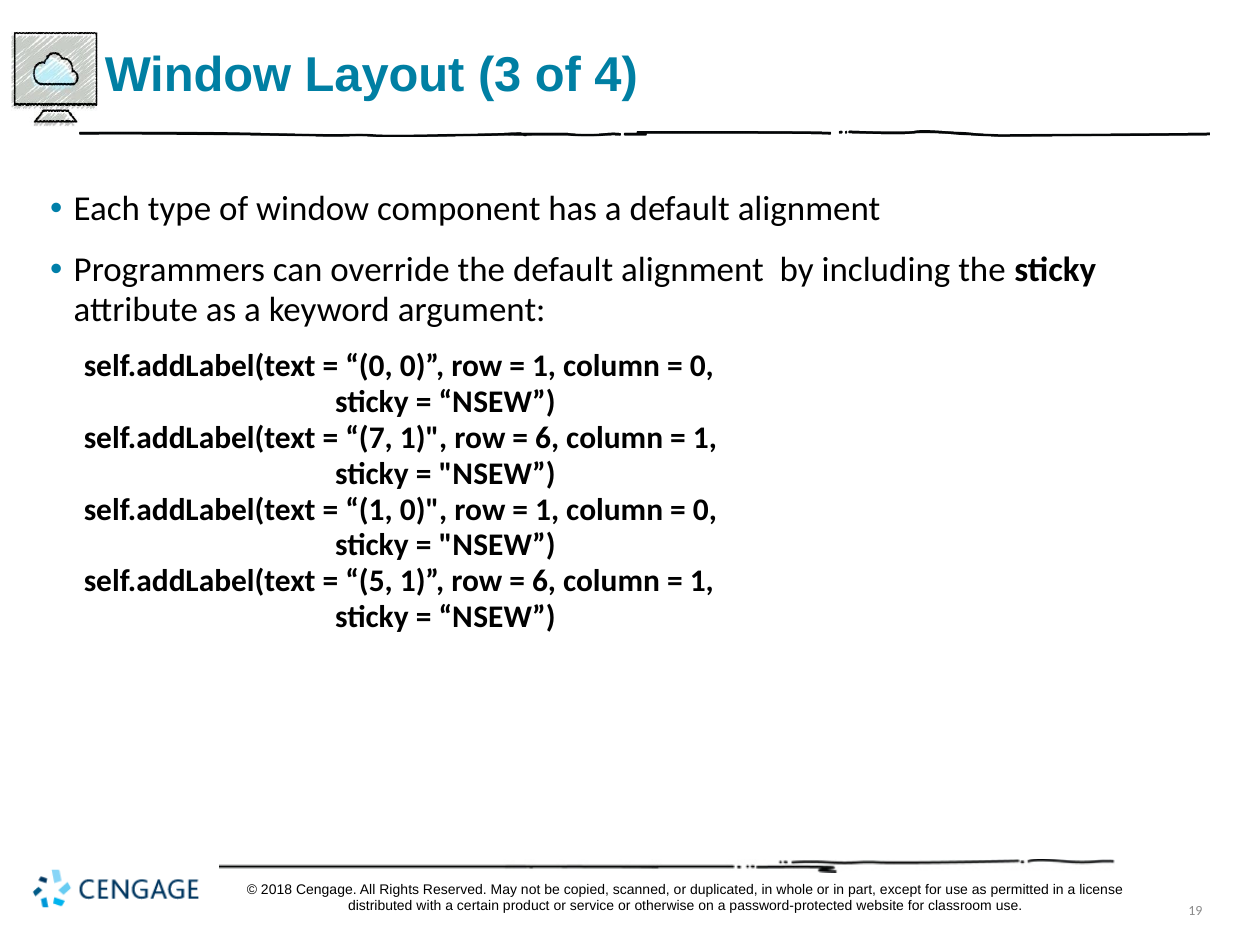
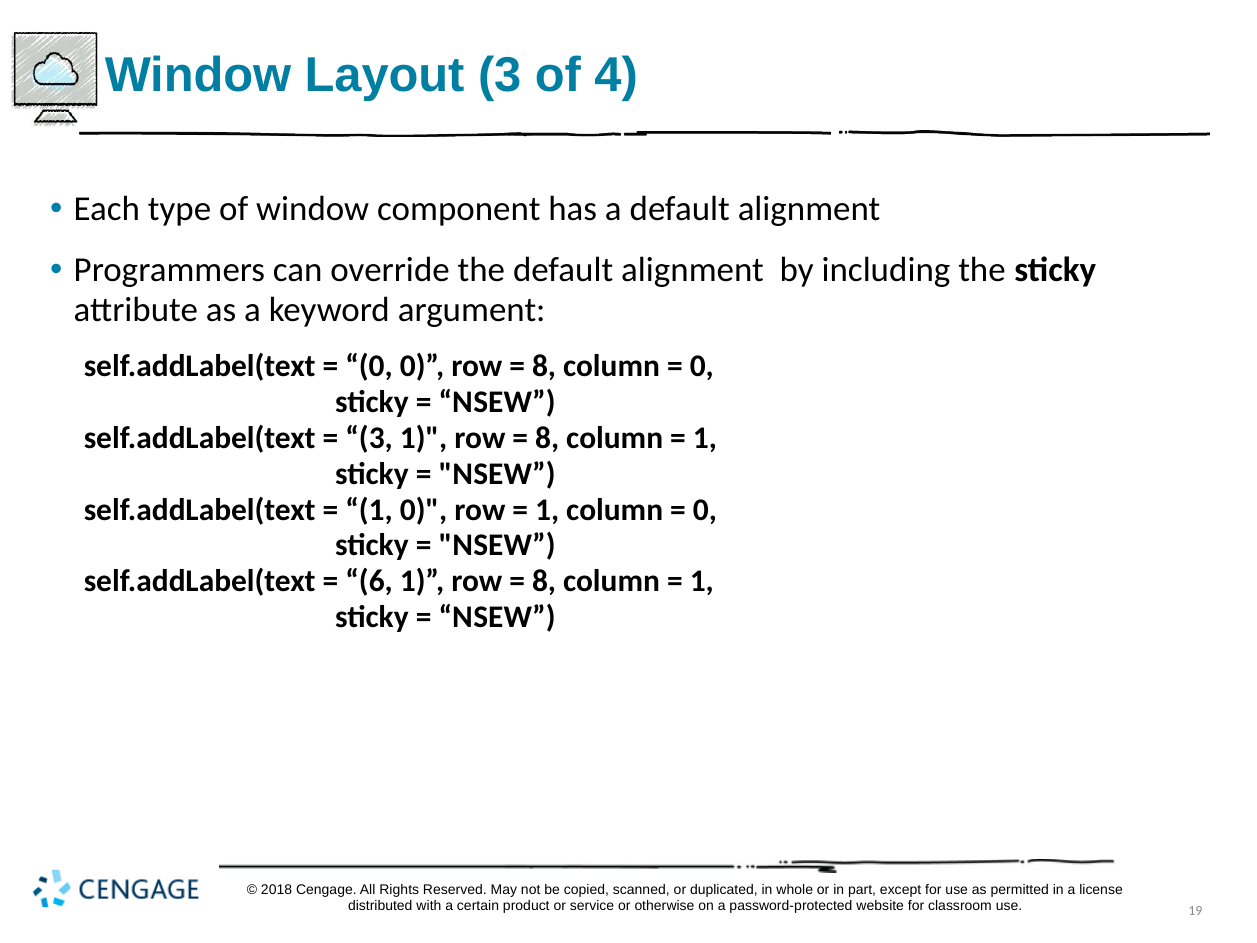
1 at (544, 366): 1 -> 8
7 at (369, 438): 7 -> 3
6 at (547, 438): 6 -> 8
5: 5 -> 6
6 at (544, 581): 6 -> 8
